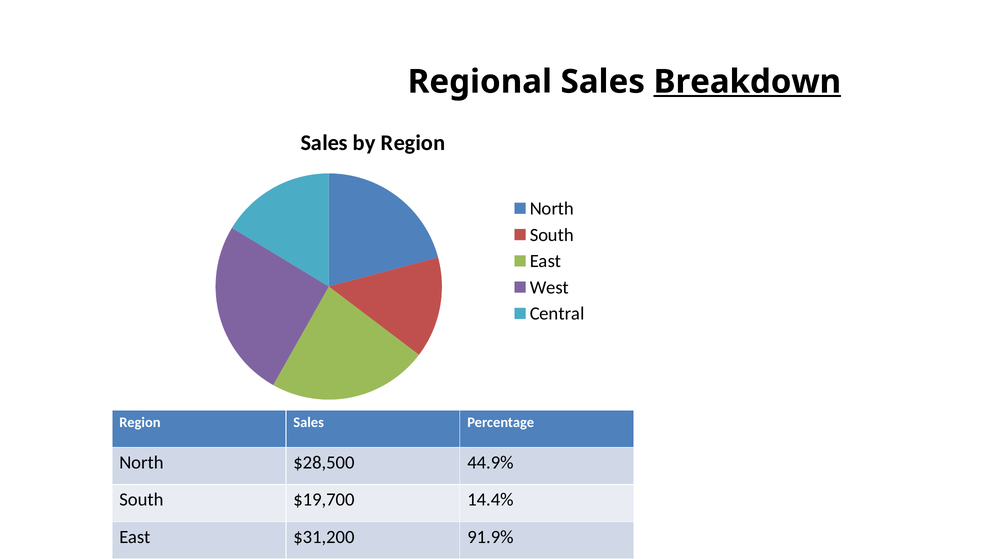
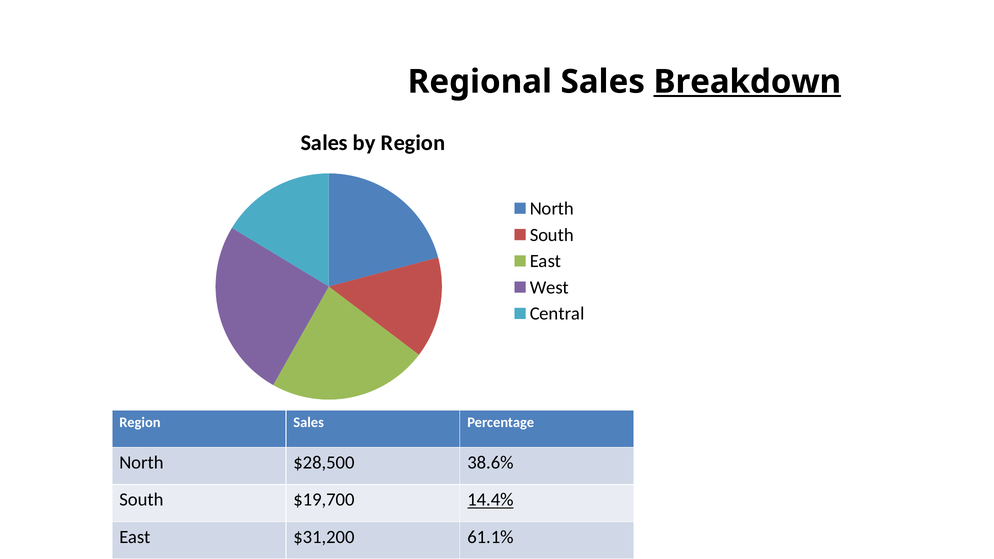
44.9%: 44.9% -> 38.6%
14.4% underline: none -> present
91.9%: 91.9% -> 61.1%
